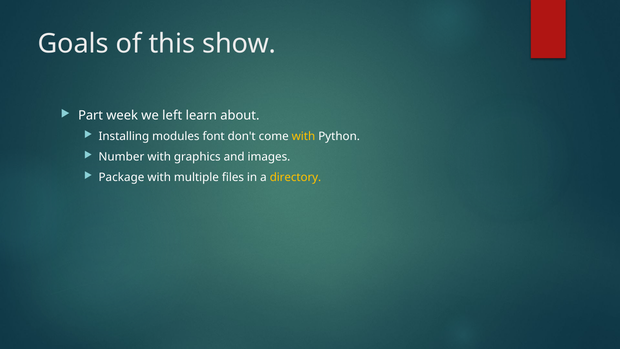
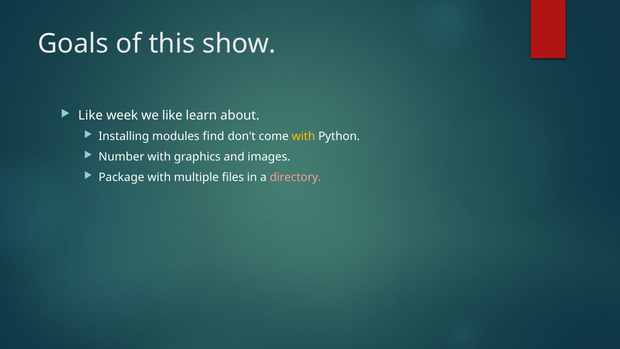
Part at (91, 115): Part -> Like
we left: left -> like
font: font -> find
directory colour: yellow -> pink
